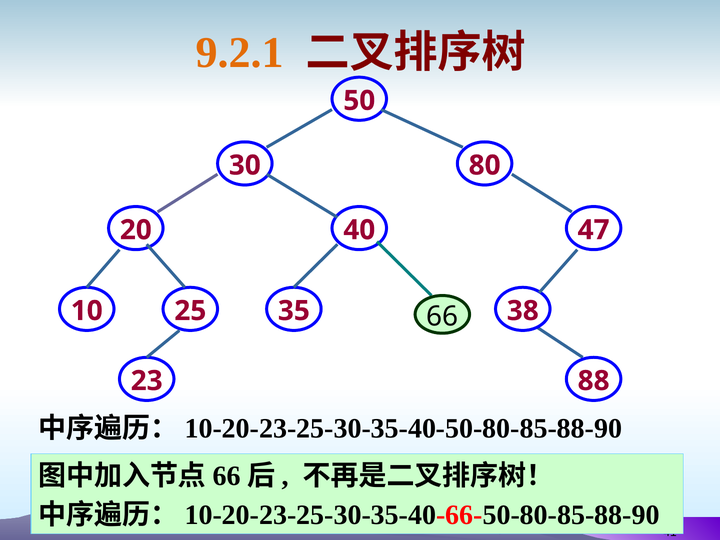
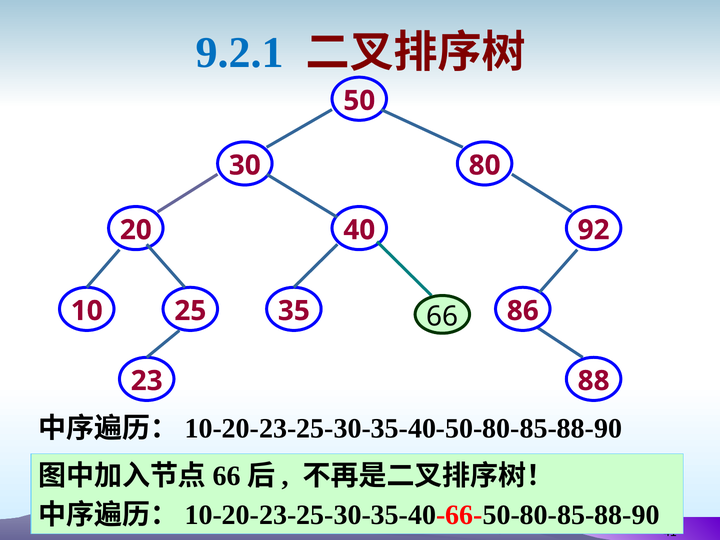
9.2.1 colour: orange -> blue
47: 47 -> 92
38: 38 -> 86
